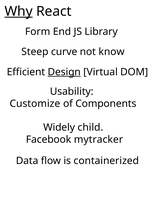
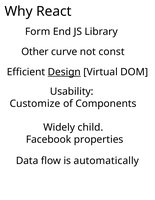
Why underline: present -> none
Steep: Steep -> Other
know: know -> const
mytracker: mytracker -> properties
containerized: containerized -> automatically
